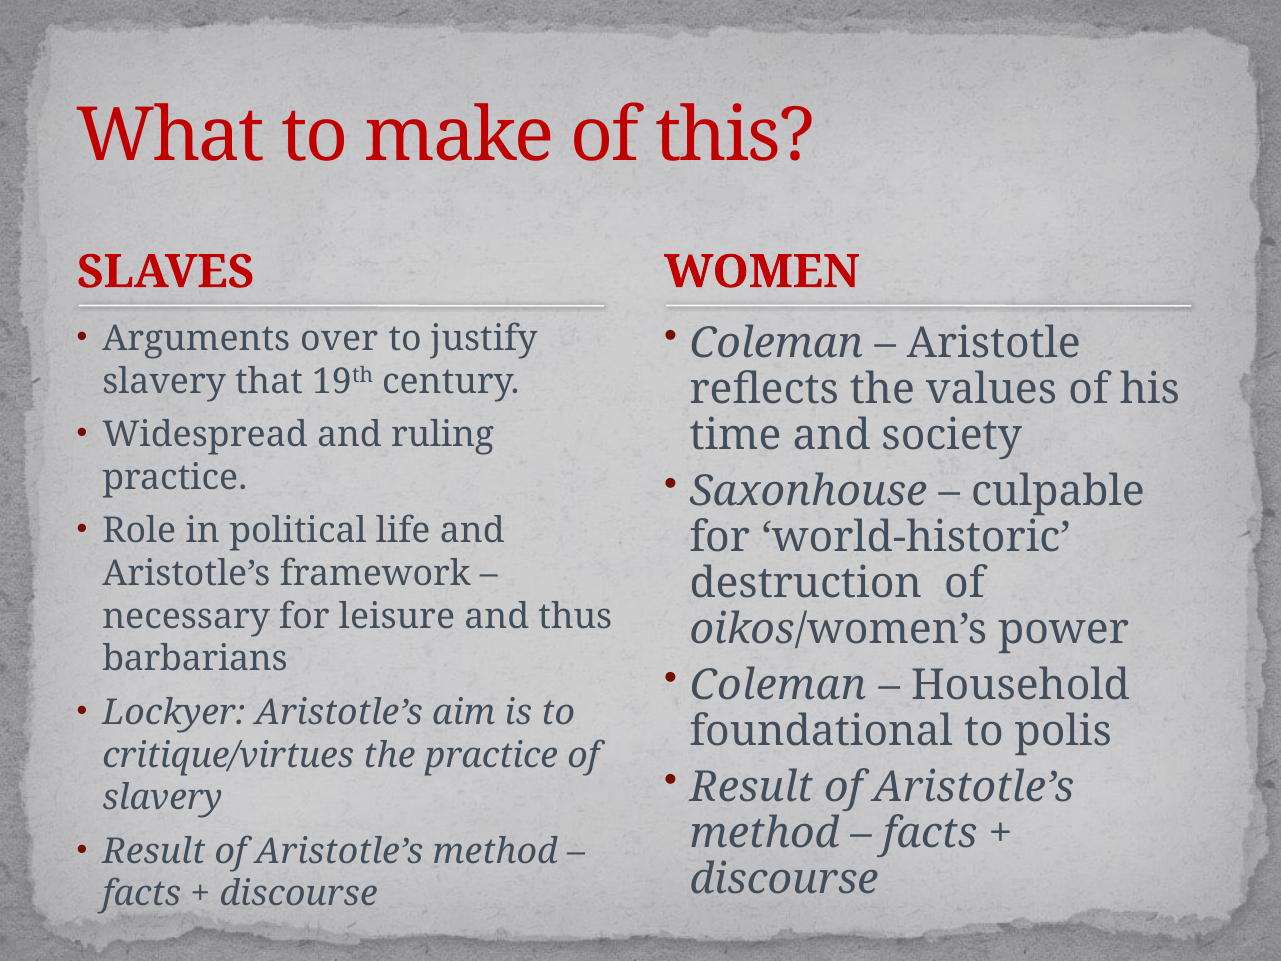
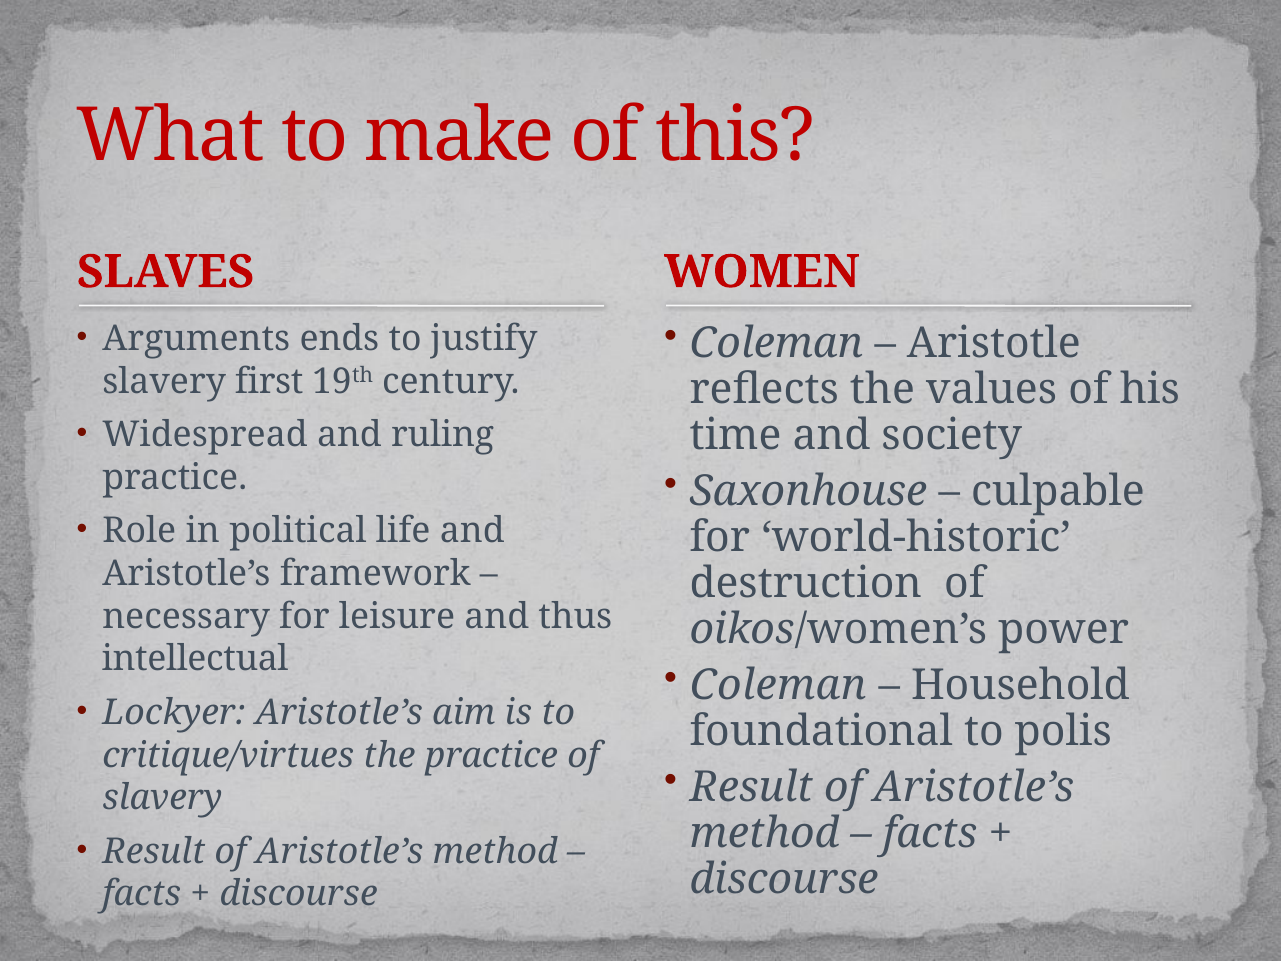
over: over -> ends
that: that -> first
barbarians: barbarians -> intellectual
